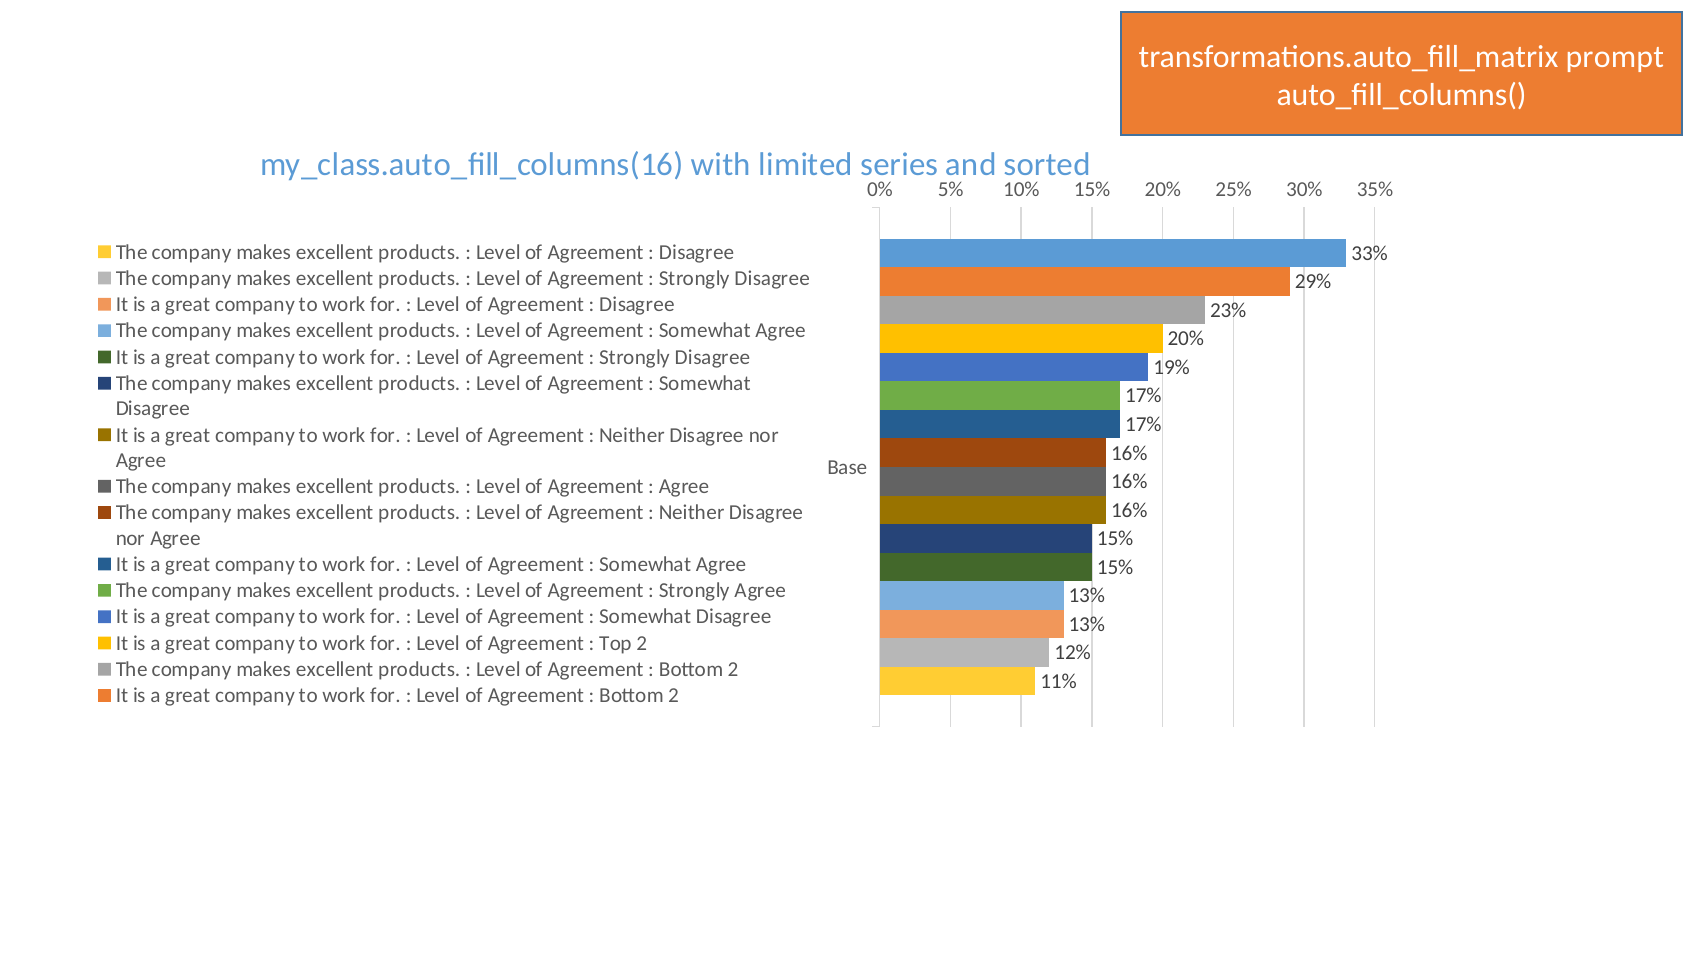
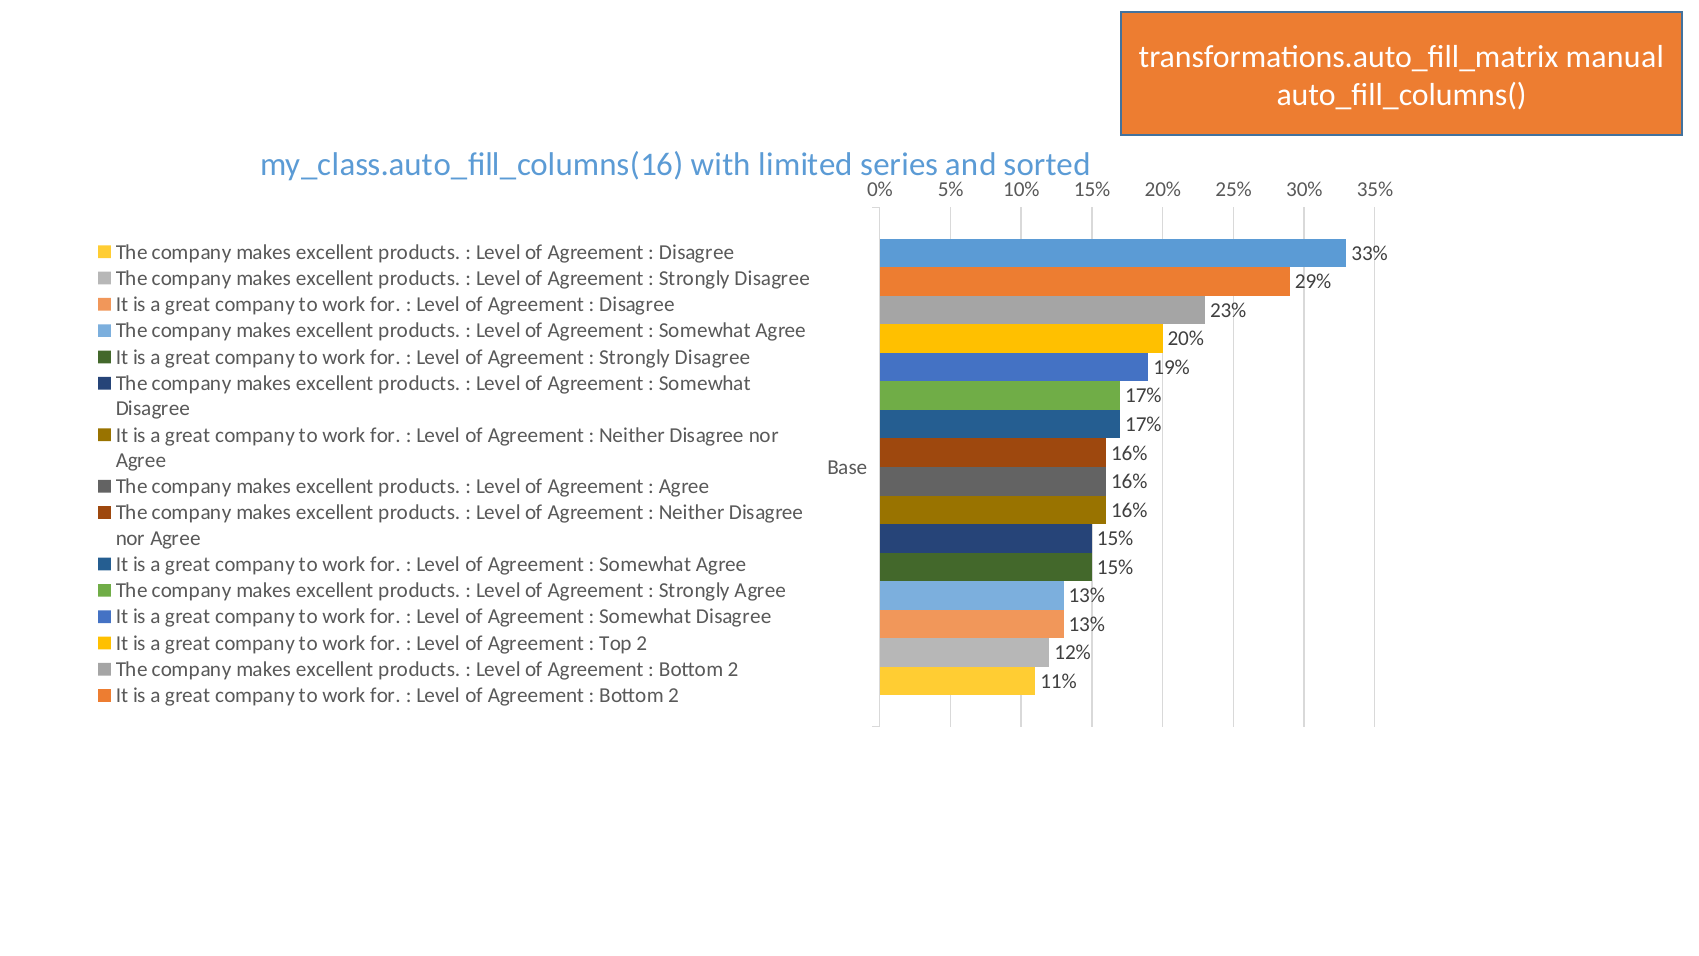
prompt: prompt -> manual
